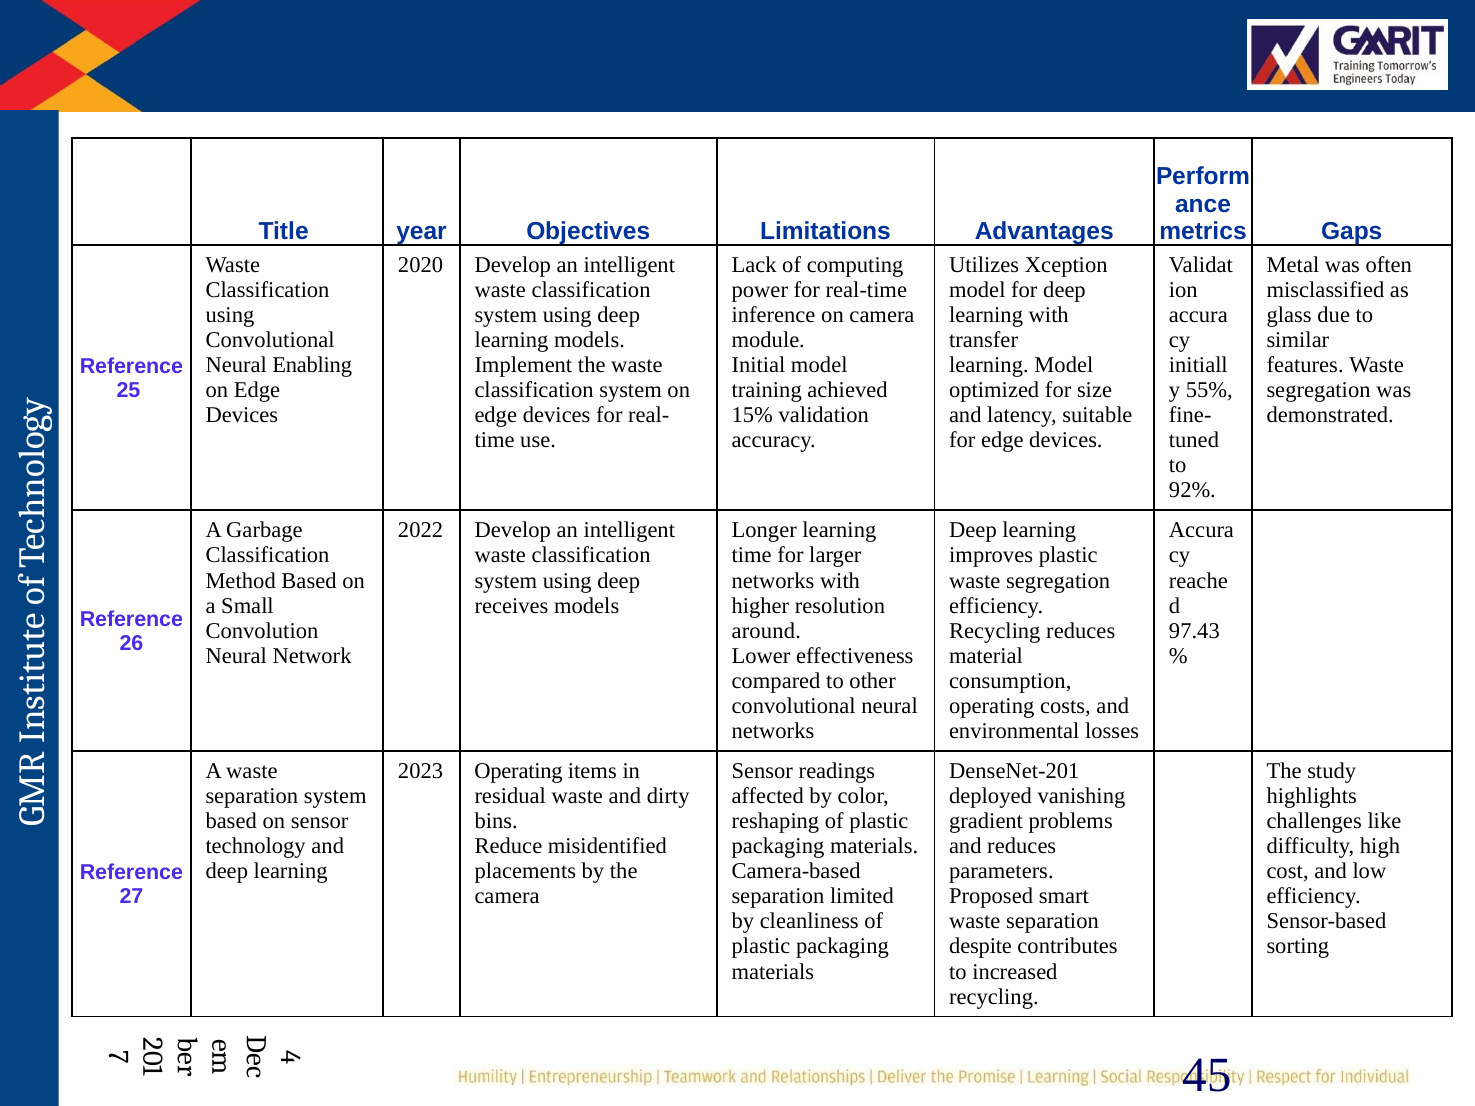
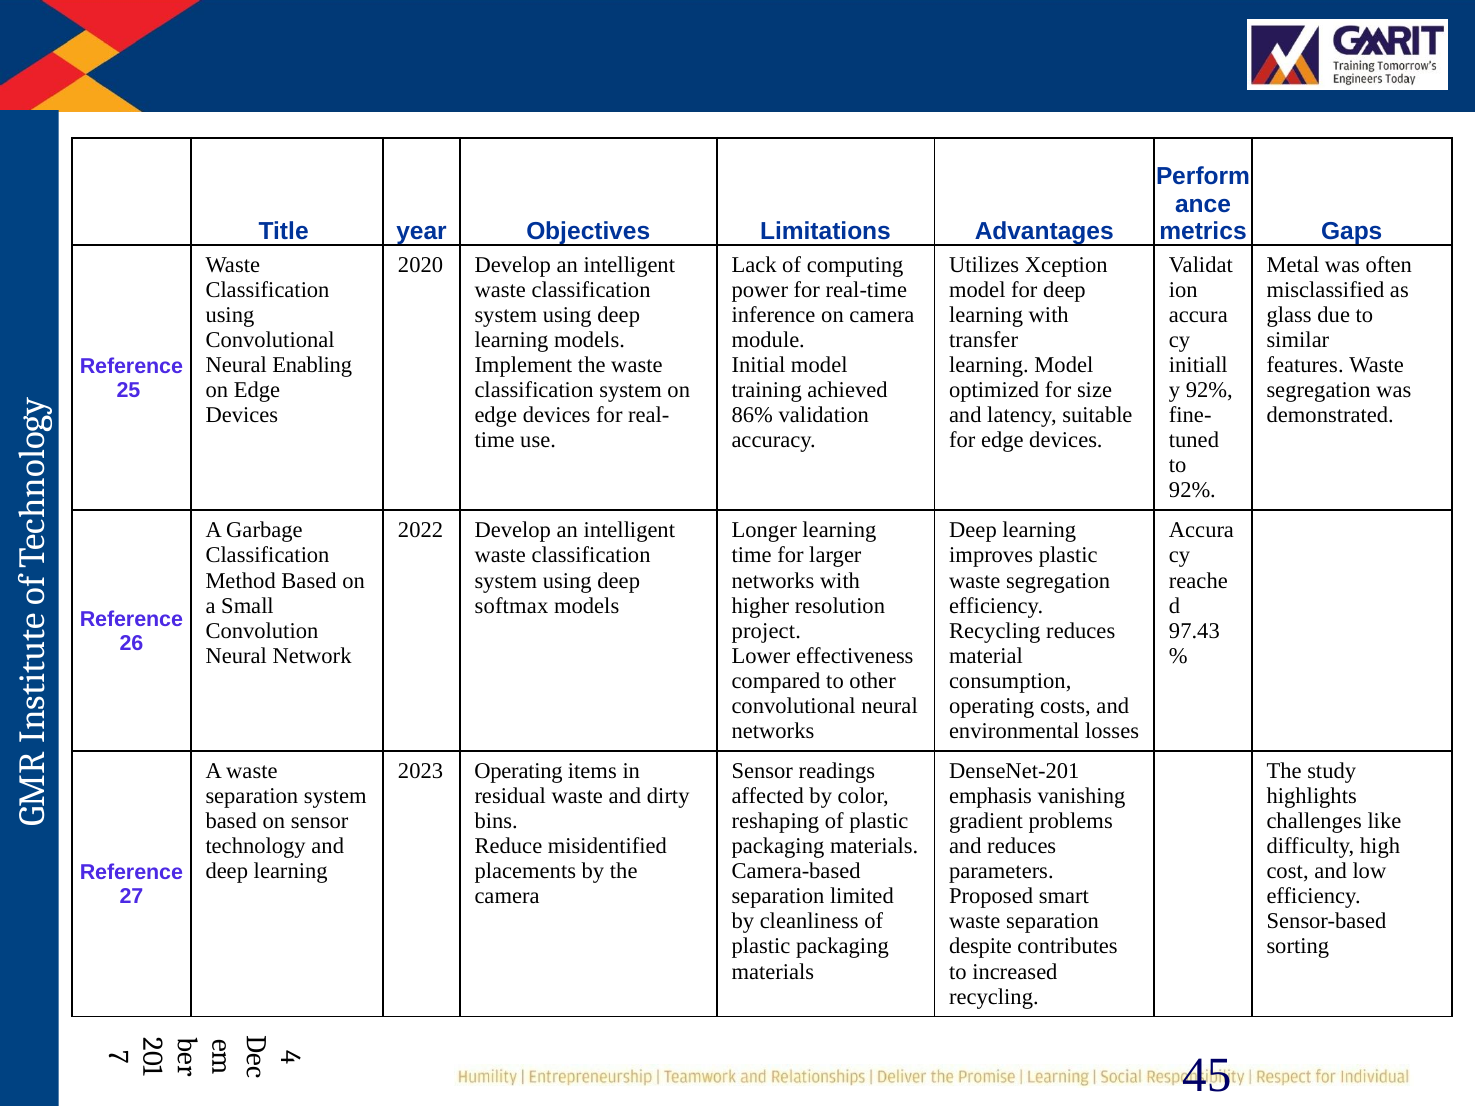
55% at (1209, 390): 55% -> 92%
15%: 15% -> 86%
receives: receives -> softmax
around: around -> project
deployed: deployed -> emphasis
